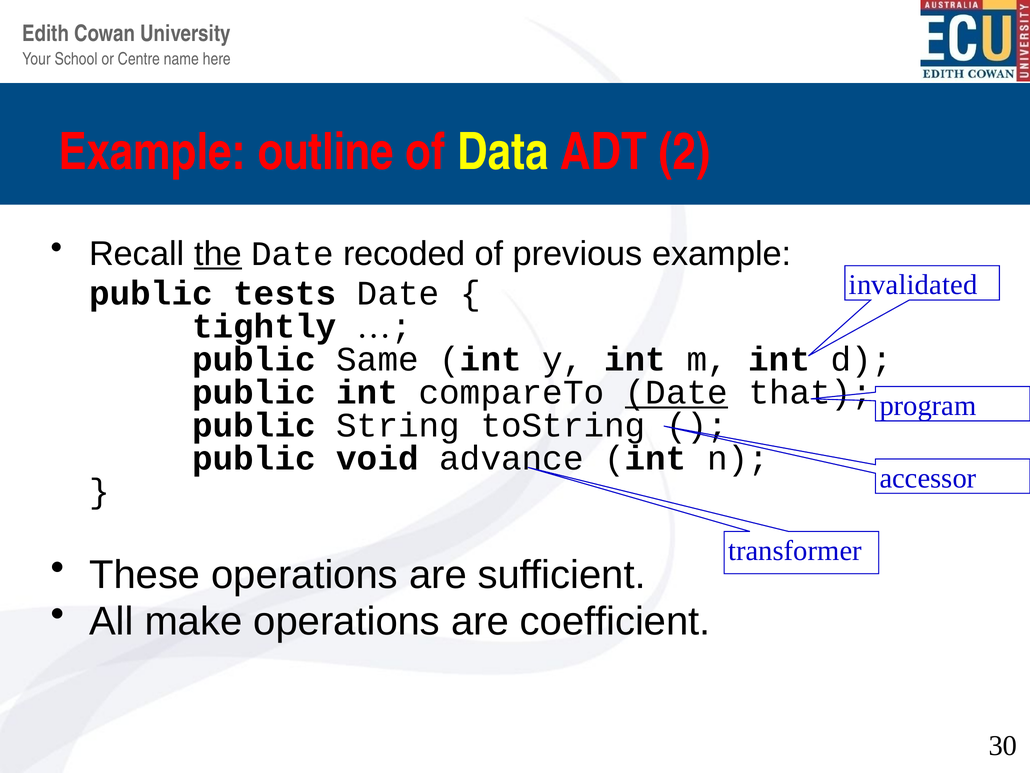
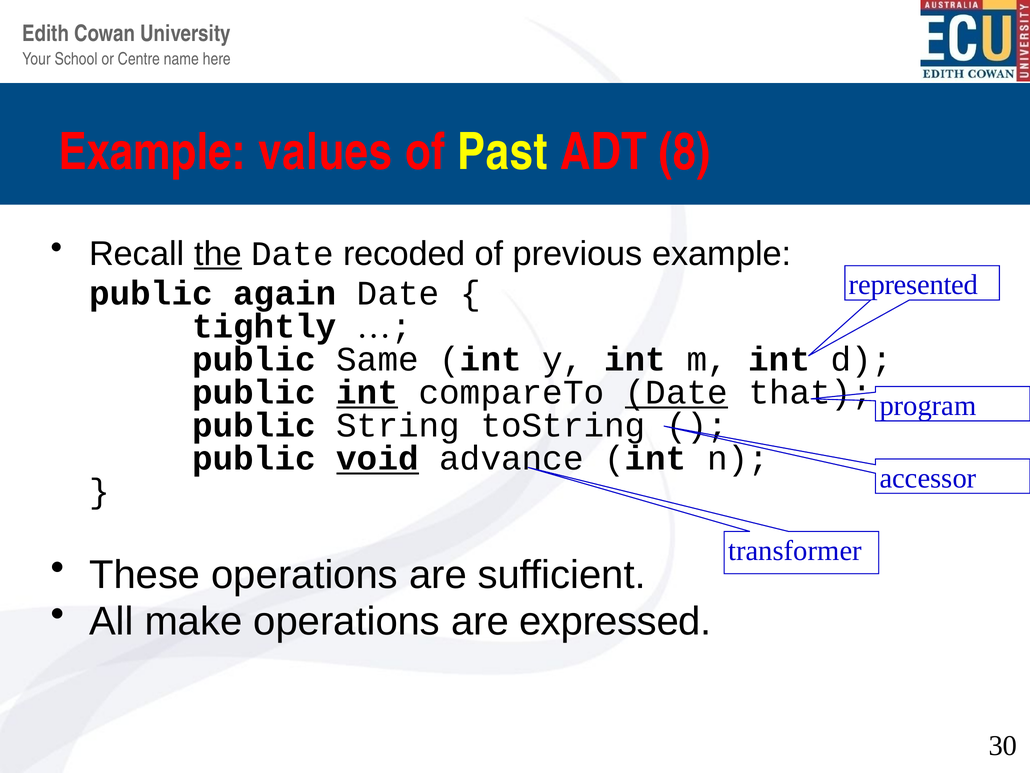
outline: outline -> values
Data: Data -> Past
2: 2 -> 8
invalidated: invalidated -> represented
tests: tests -> again
int at (367, 392) underline: none -> present
void underline: none -> present
coefficient: coefficient -> expressed
